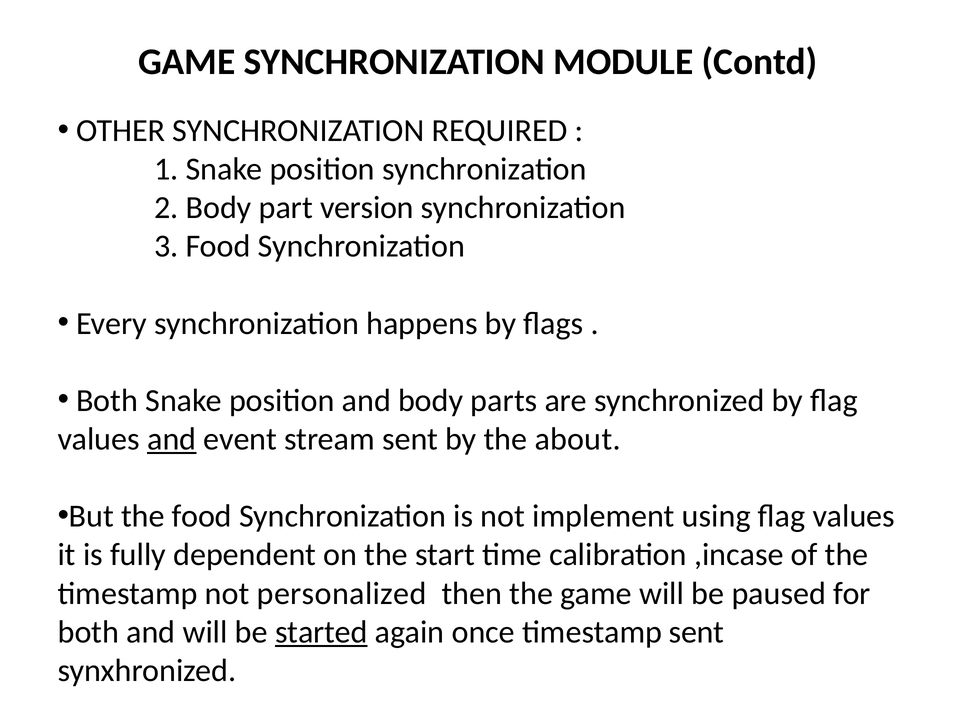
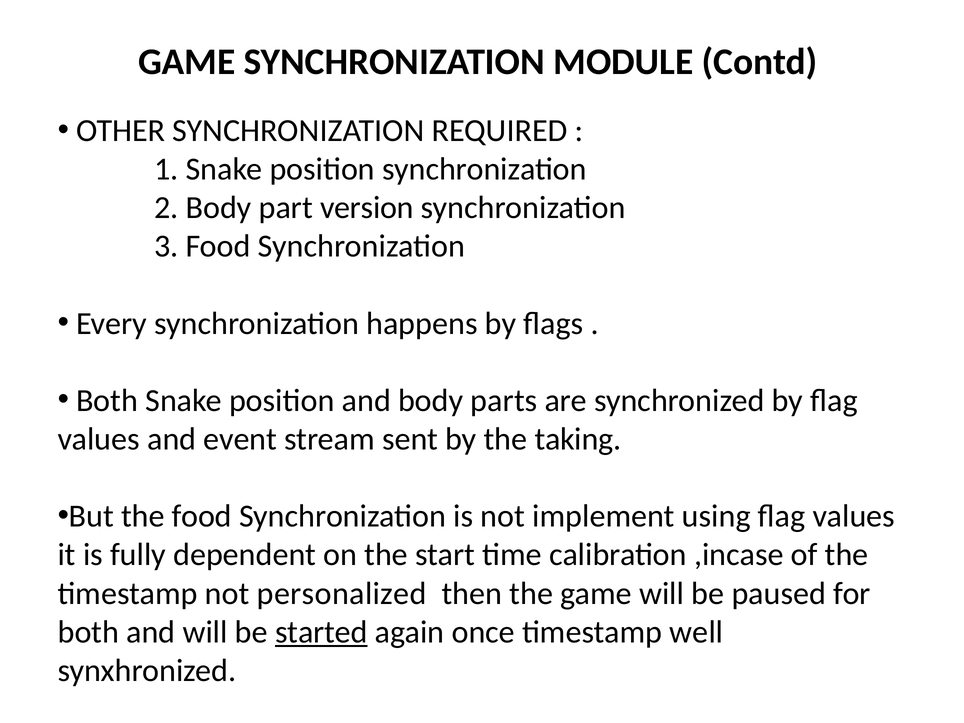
and at (172, 439) underline: present -> none
about: about -> taking
timestamp sent: sent -> well
